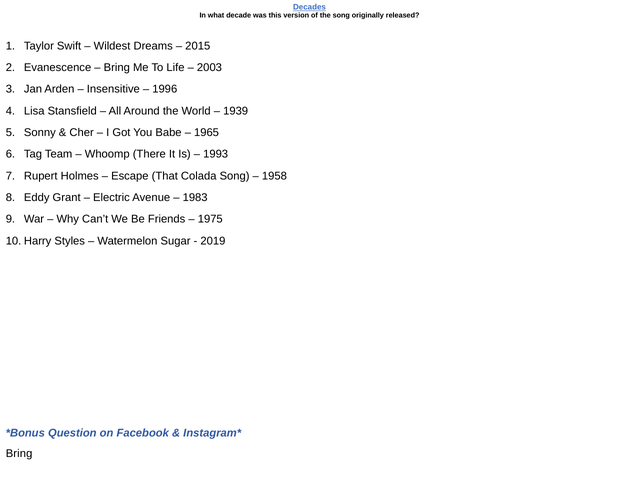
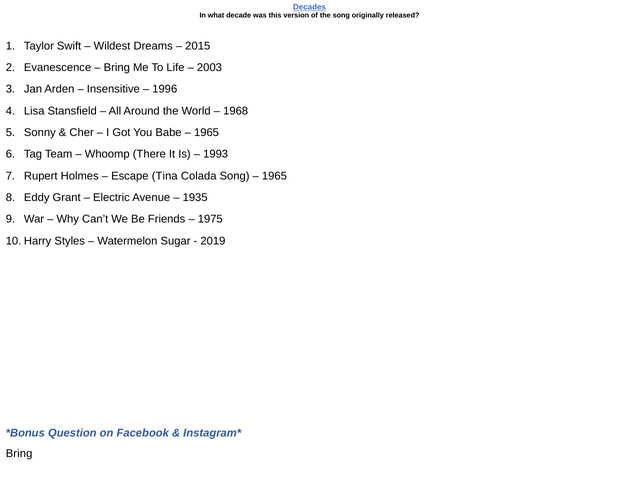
1939: 1939 -> 1968
That: That -> Tina
1958 at (274, 176): 1958 -> 1965
1983: 1983 -> 1935
